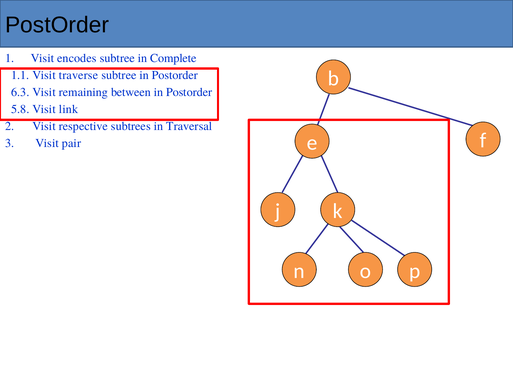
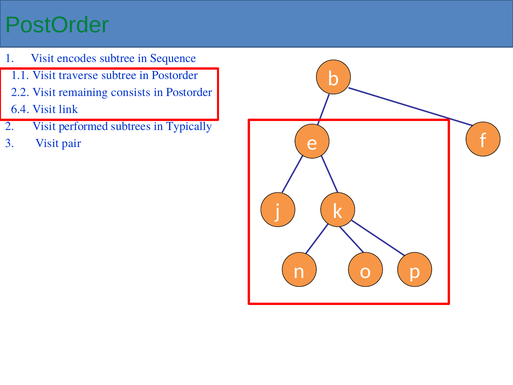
PostOrder at (57, 25) colour: black -> green
Complete: Complete -> Sequence
6.3: 6.3 -> 2.2
between: between -> consists
5.8: 5.8 -> 6.4
respective: respective -> performed
Traversal: Traversal -> Typically
